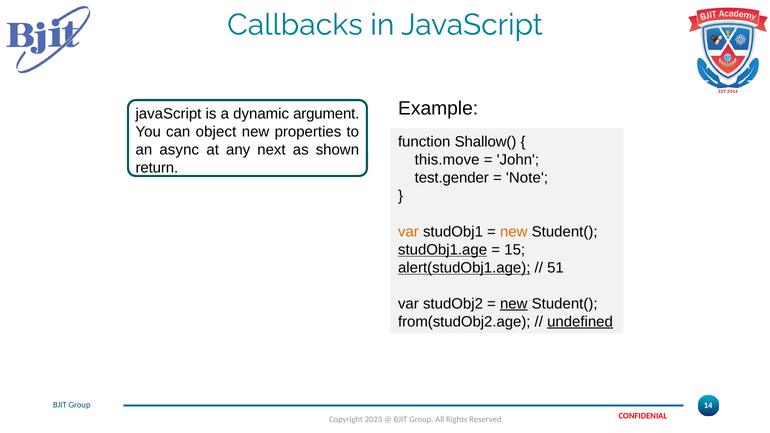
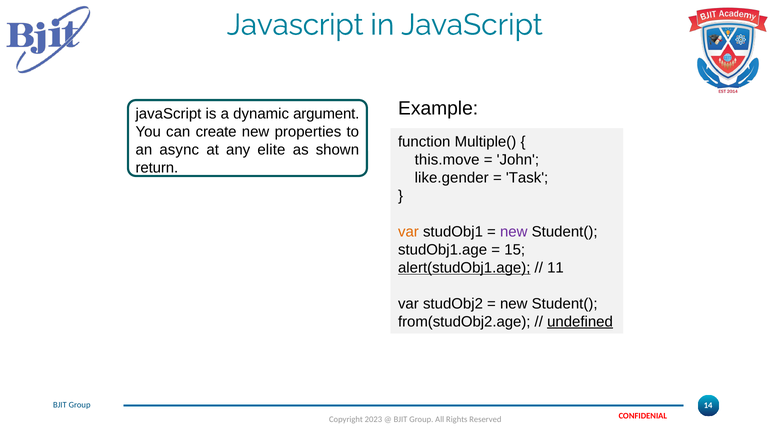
Callbacks at (295, 25): Callbacks -> Javascript
object: object -> create
Shallow(: Shallow( -> Multiple(
next: next -> elite
test.gender: test.gender -> like.gender
Note: Note -> Task
new at (514, 232) colour: orange -> purple
studObj1.age underline: present -> none
51: 51 -> 11
new at (514, 304) underline: present -> none
